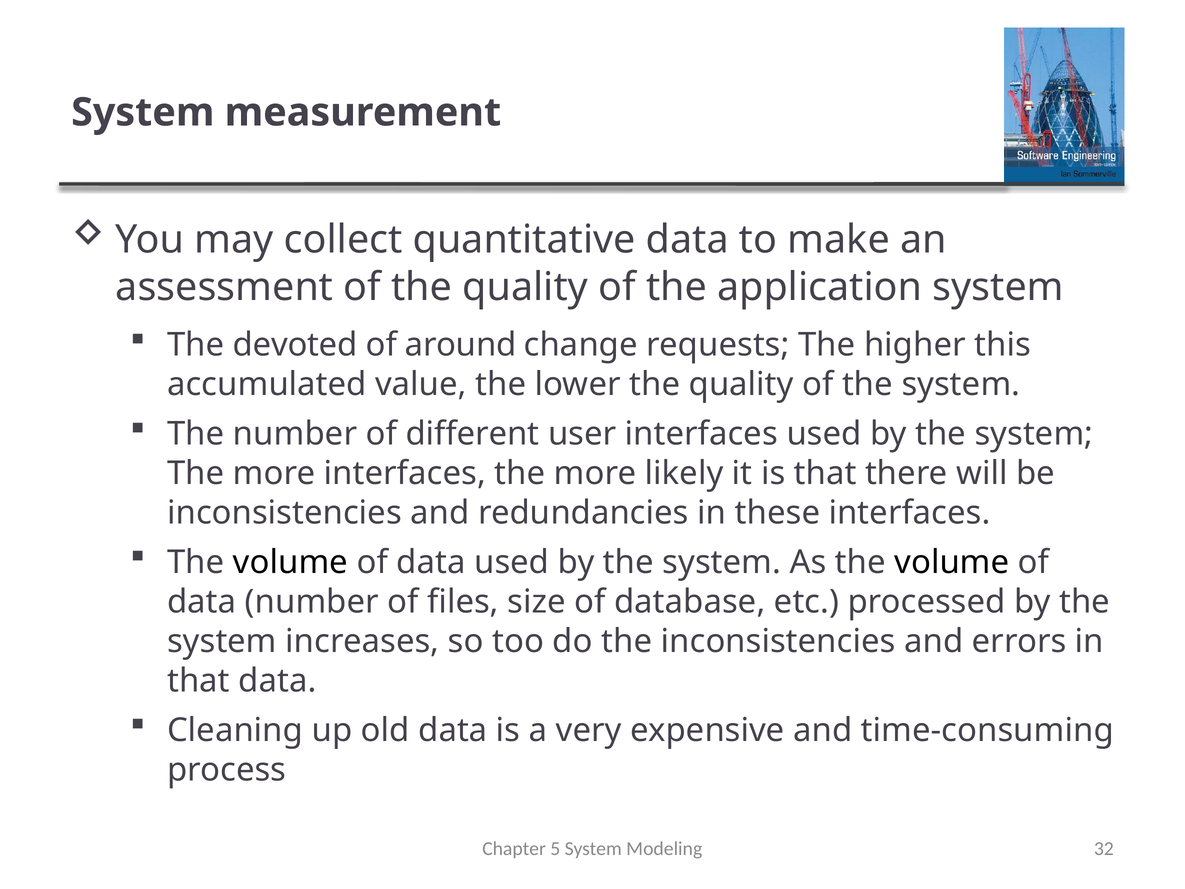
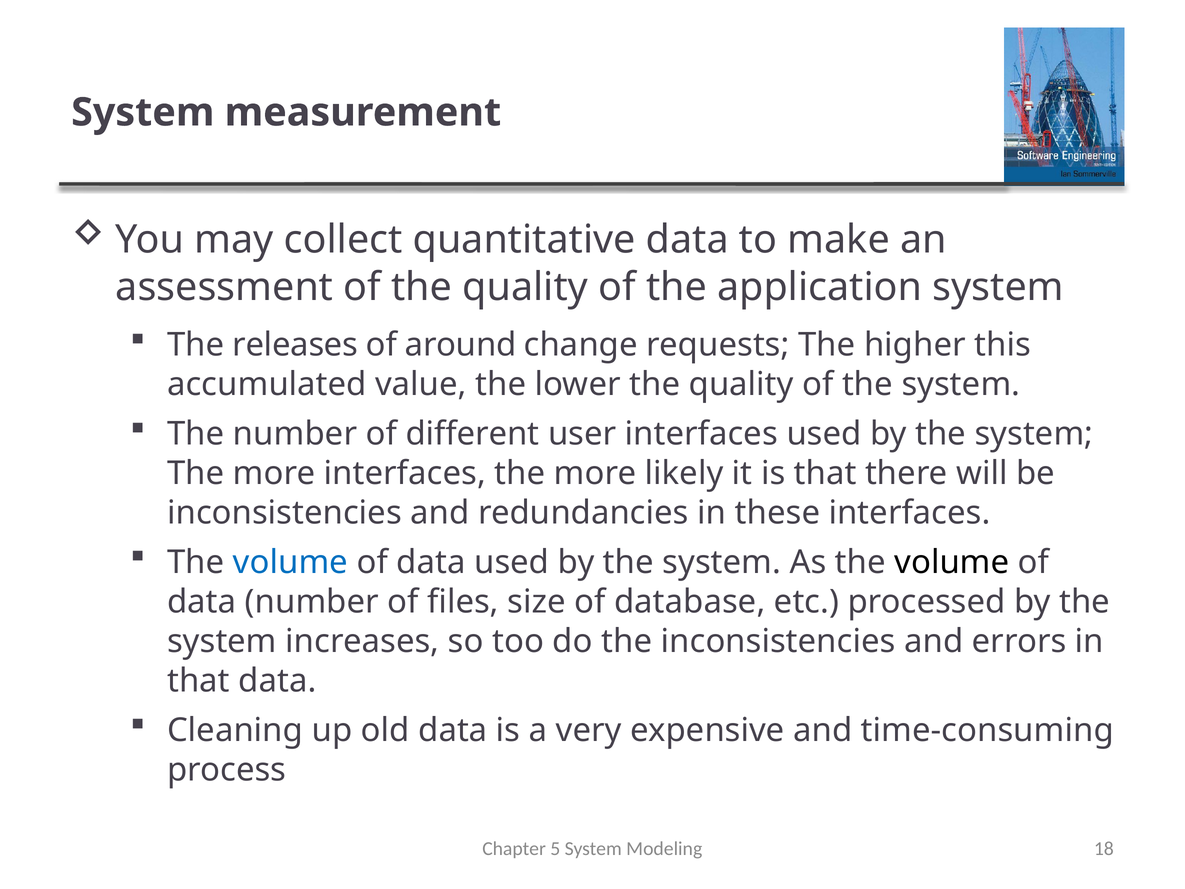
devoted: devoted -> releases
volume at (290, 562) colour: black -> blue
32: 32 -> 18
